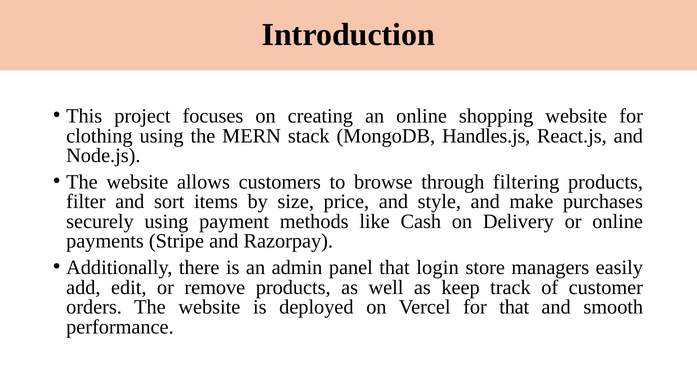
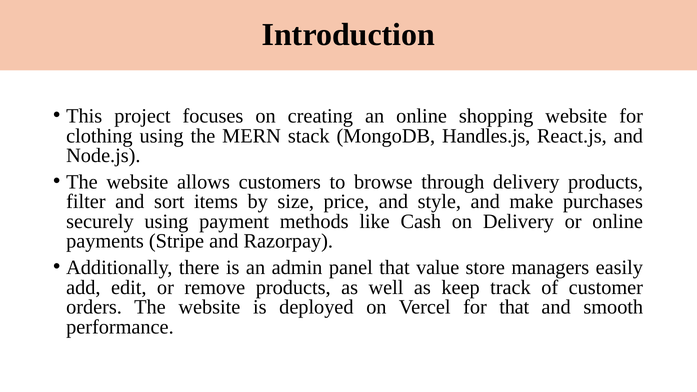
through filtering: filtering -> delivery
login: login -> value
